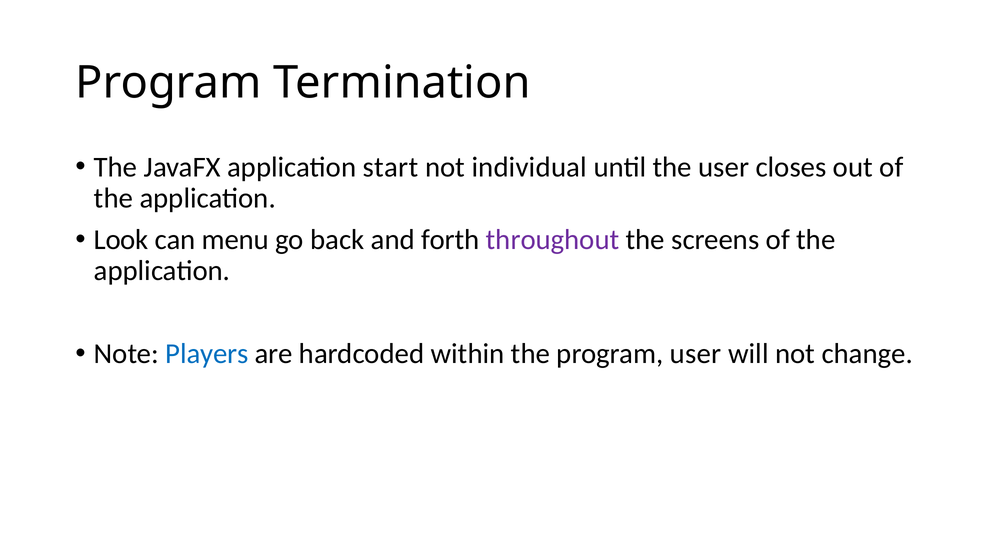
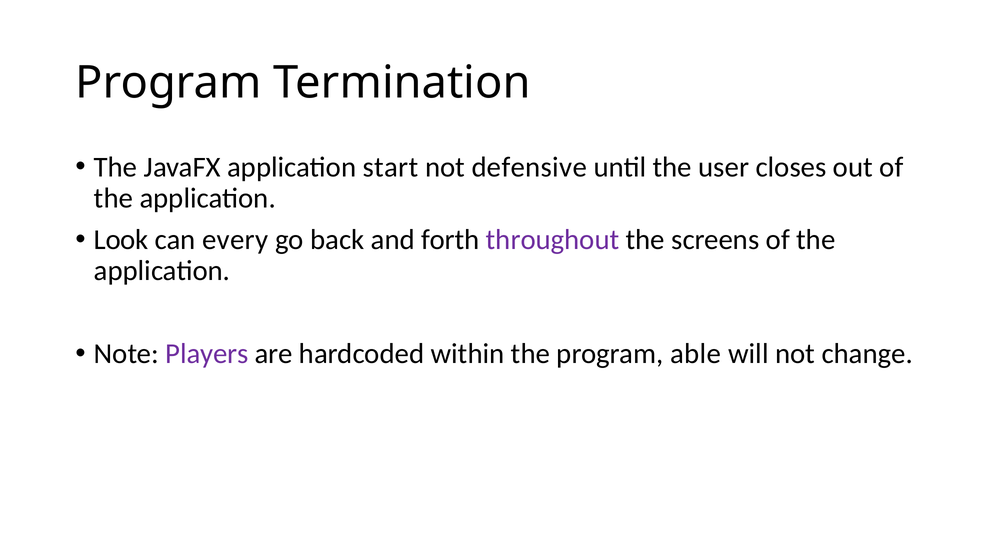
individual: individual -> defensive
menu: menu -> every
Players colour: blue -> purple
program user: user -> able
